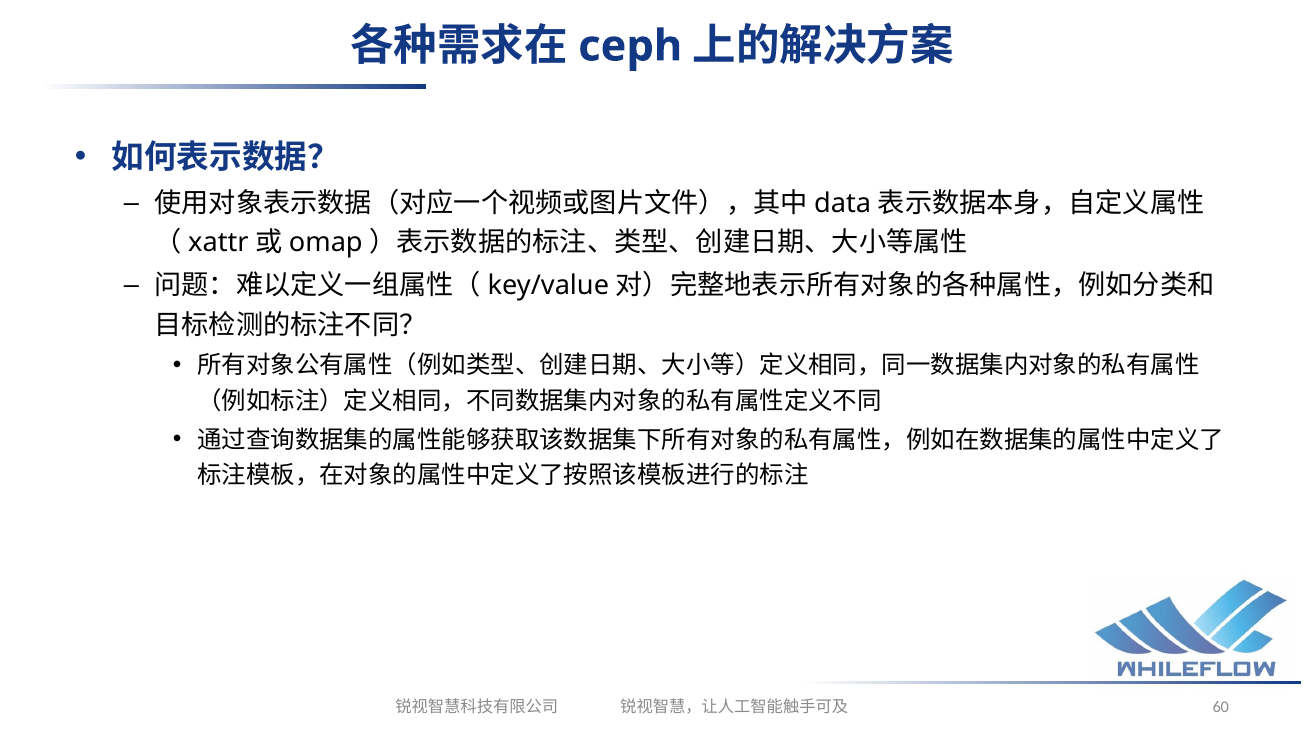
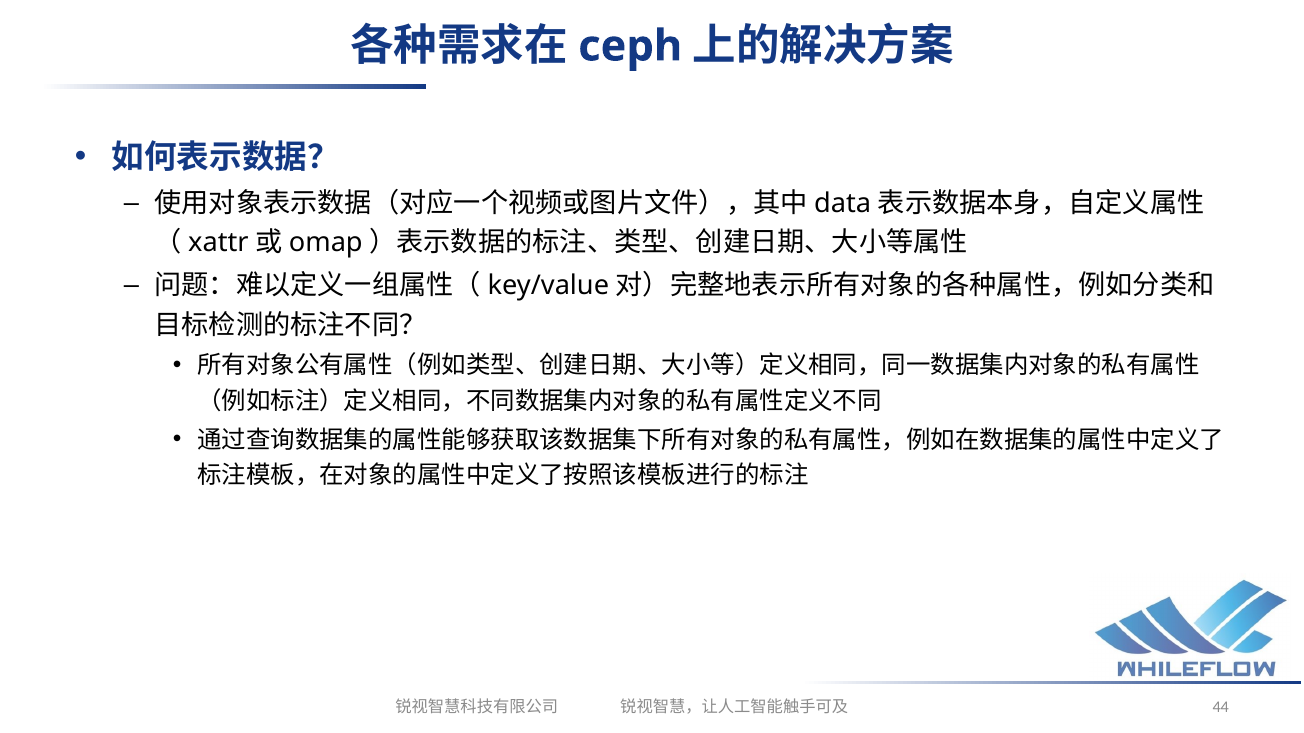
60: 60 -> 44
